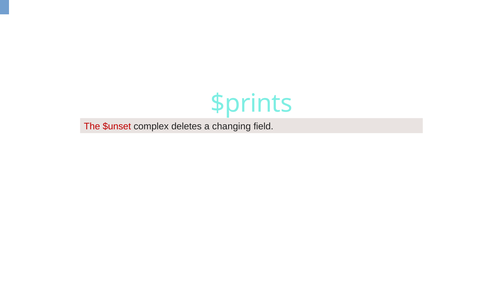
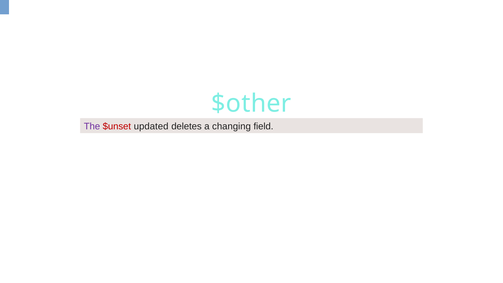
$prints: $prints -> $other
The colour: red -> purple
complex: complex -> updated
